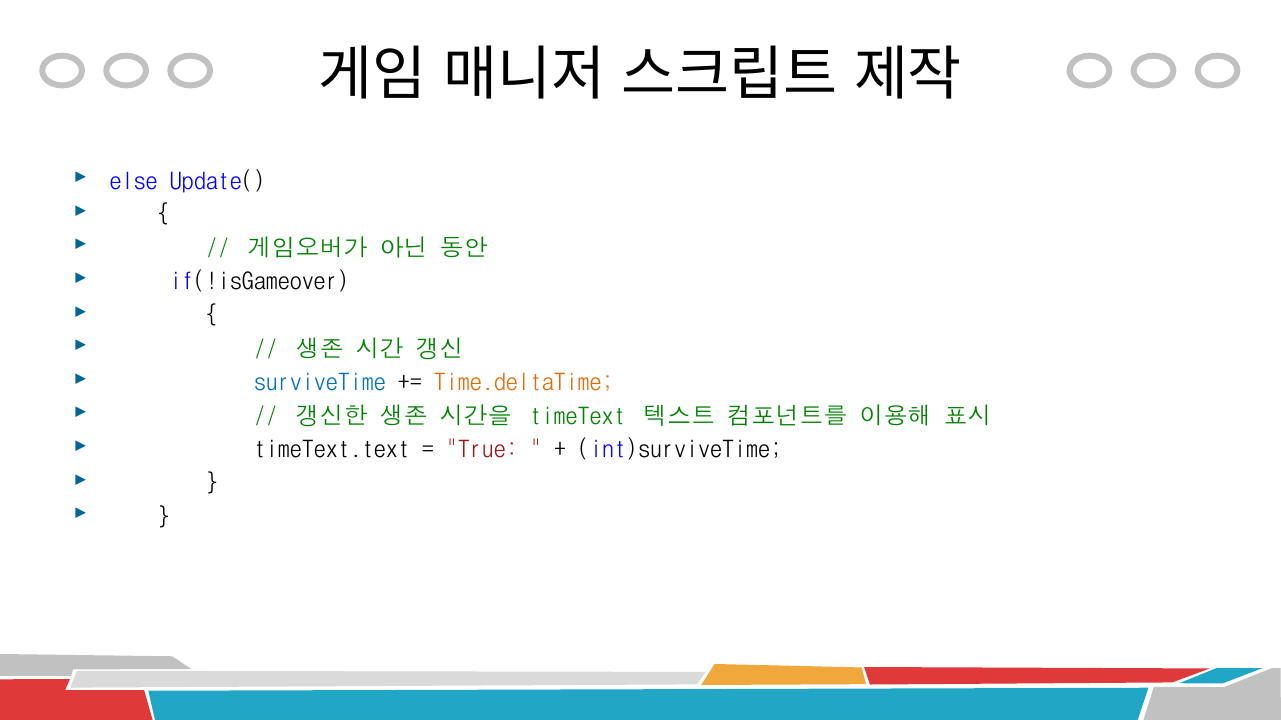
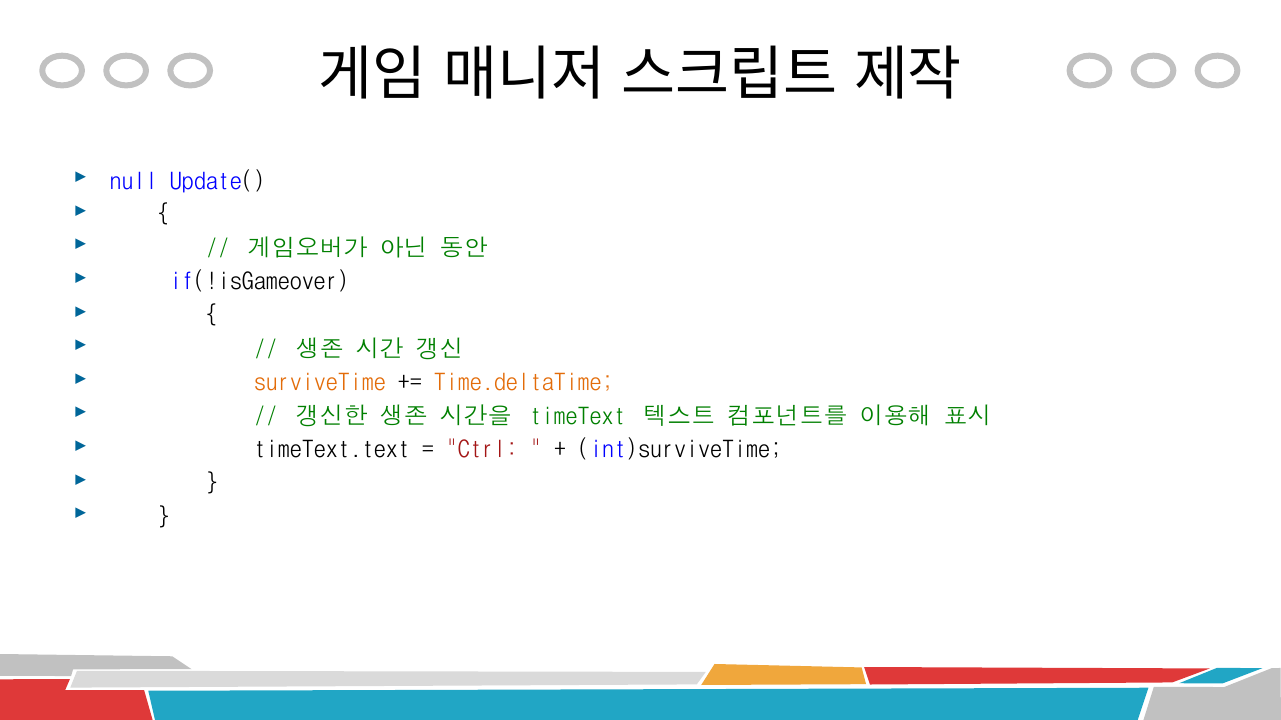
else: else -> null
surviveTime colour: blue -> orange
True: True -> Ctrl
